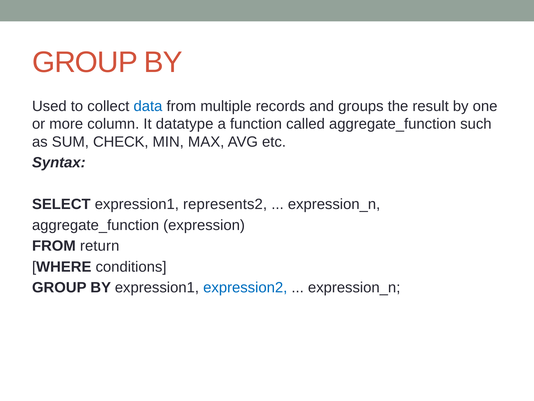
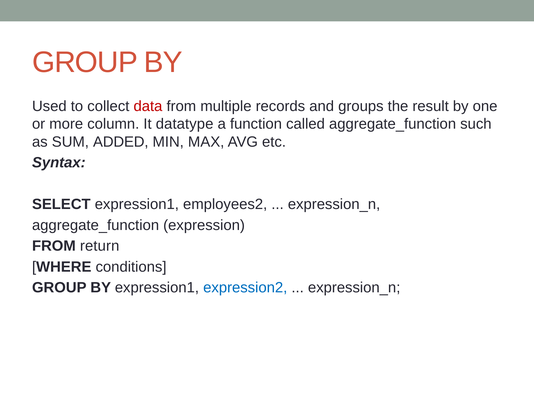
data colour: blue -> red
CHECK: CHECK -> ADDED
represents2: represents2 -> employees2
